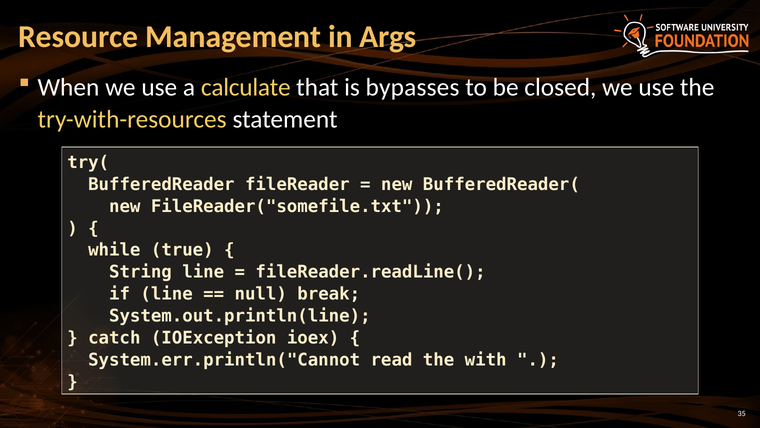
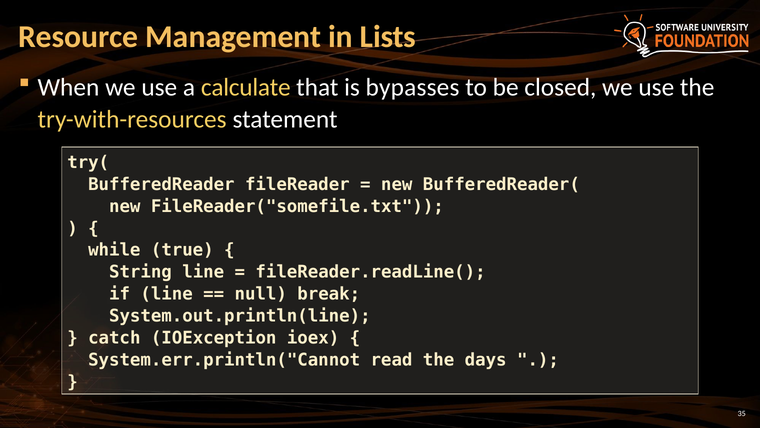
Args: Args -> Lists
with: with -> days
